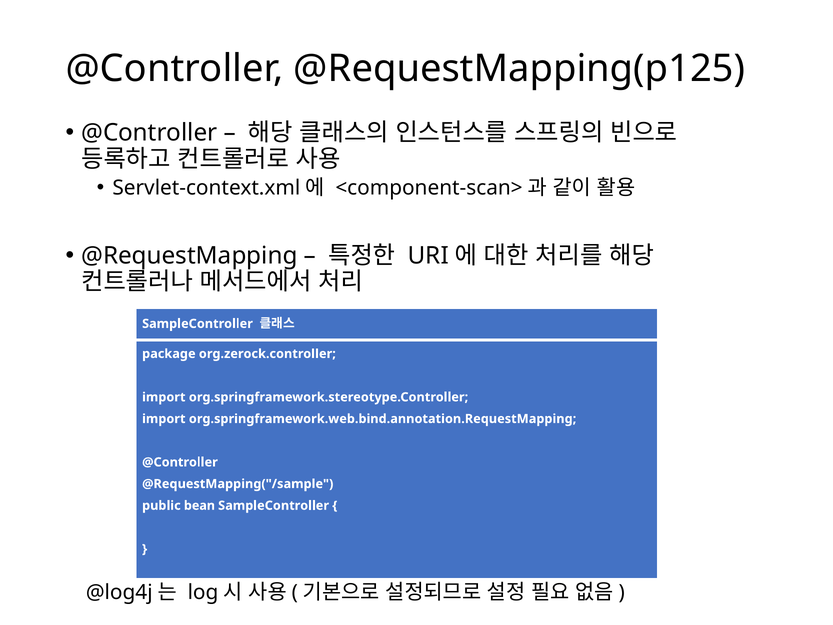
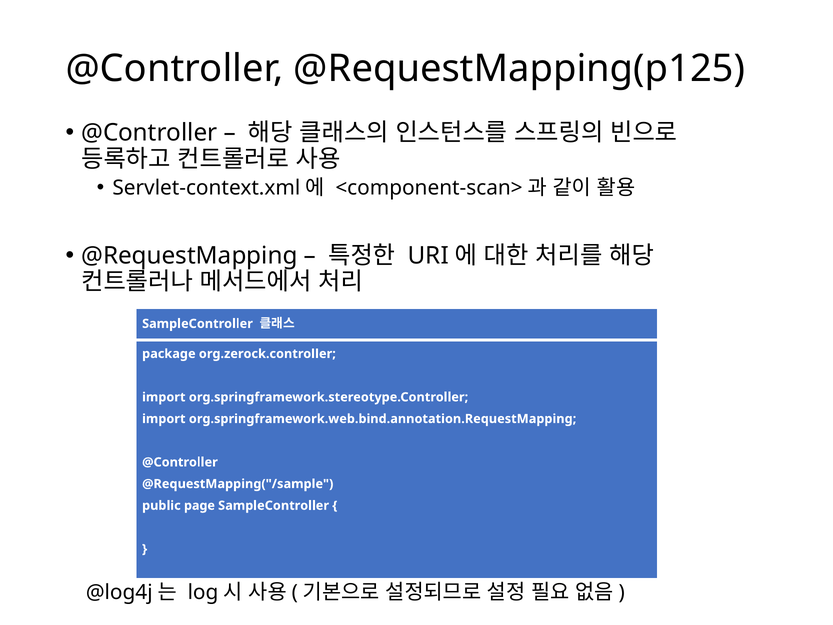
bean: bean -> page
